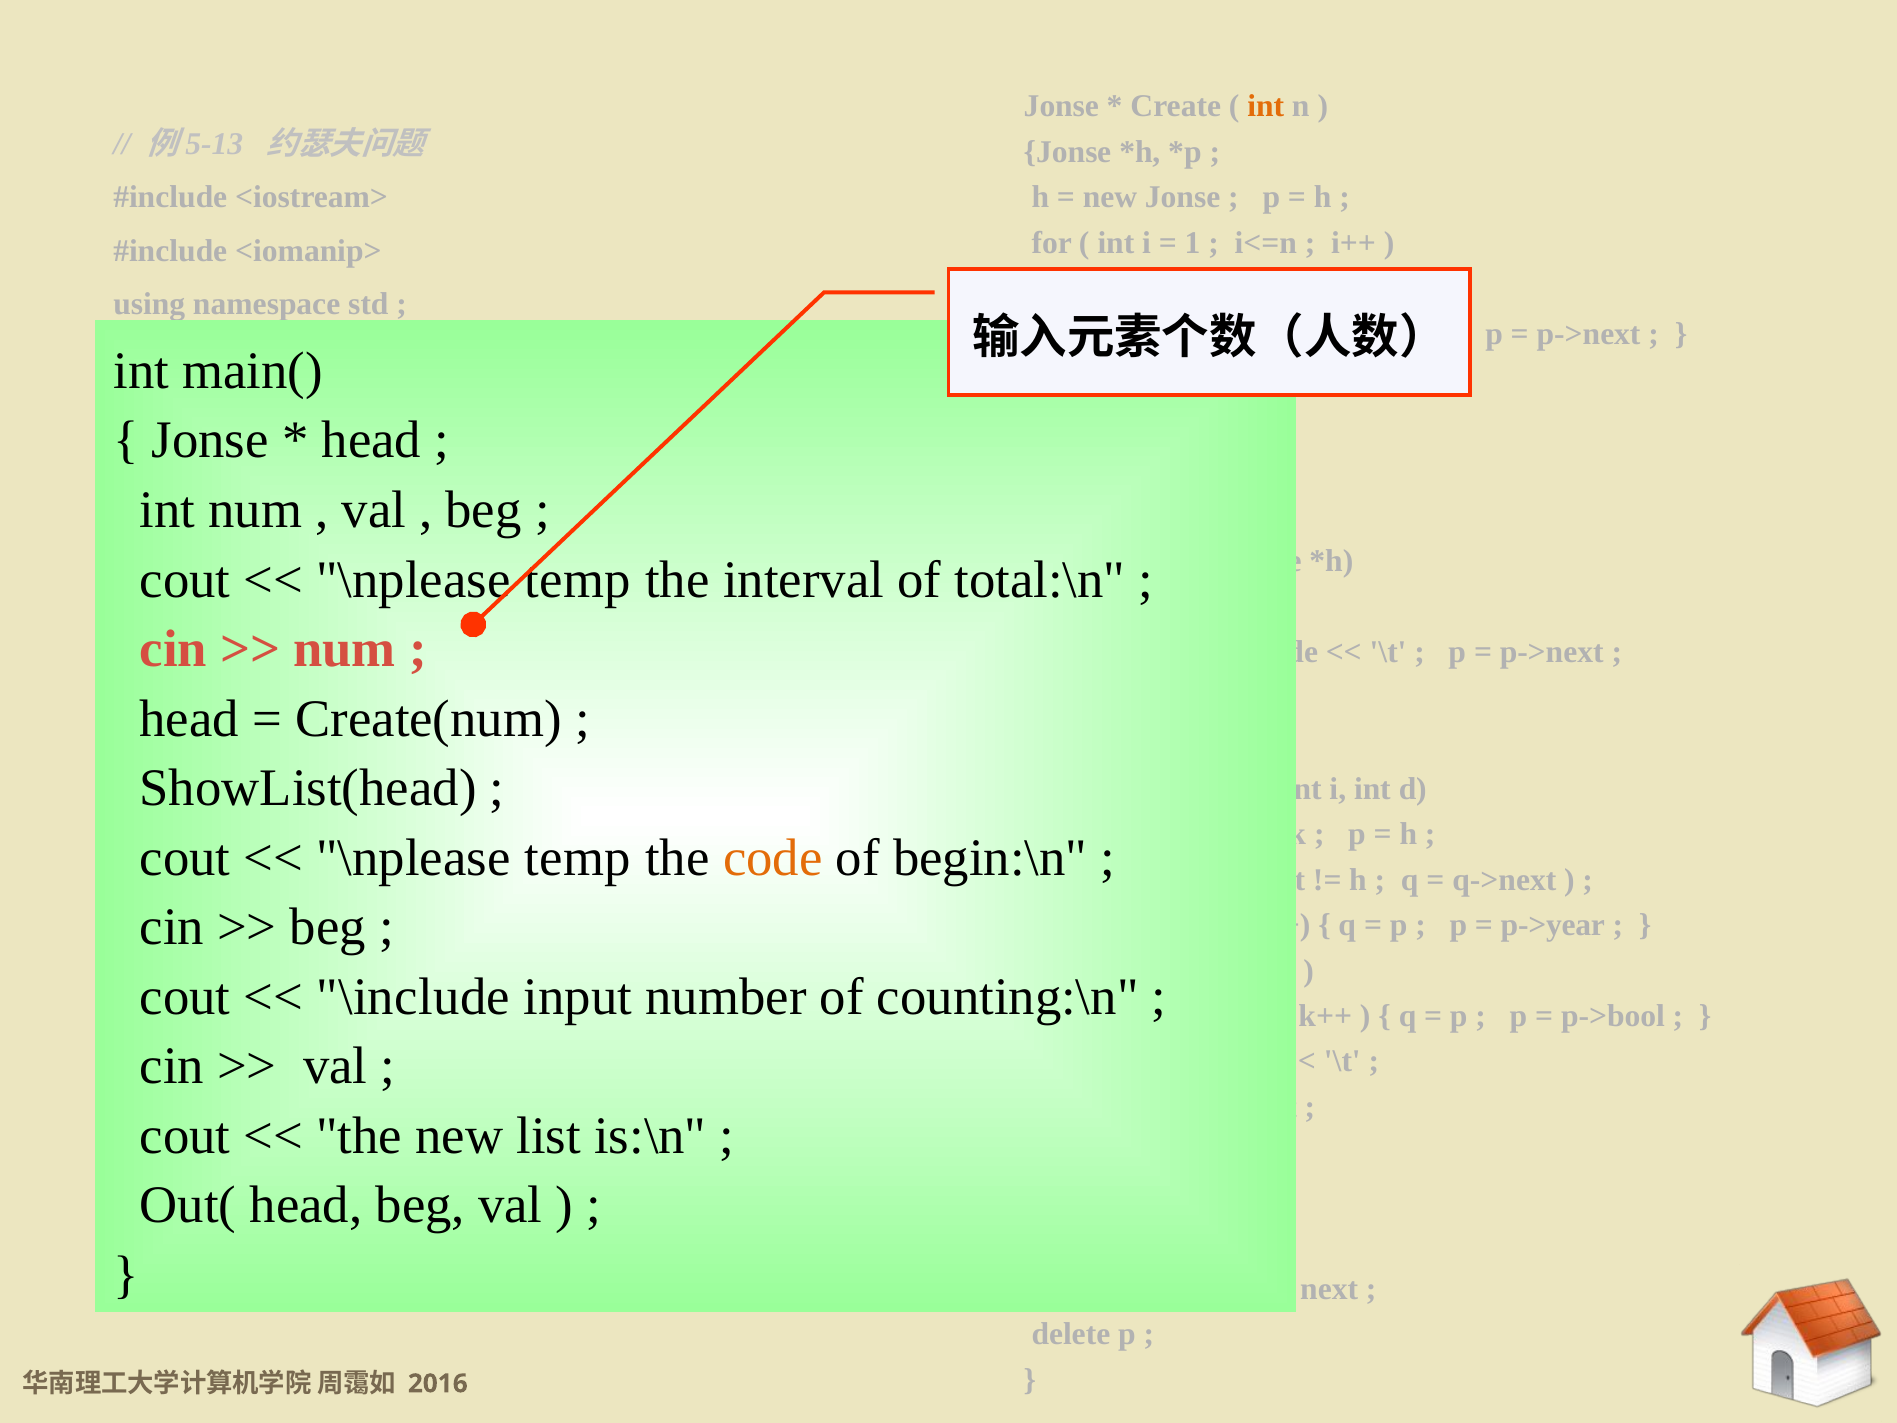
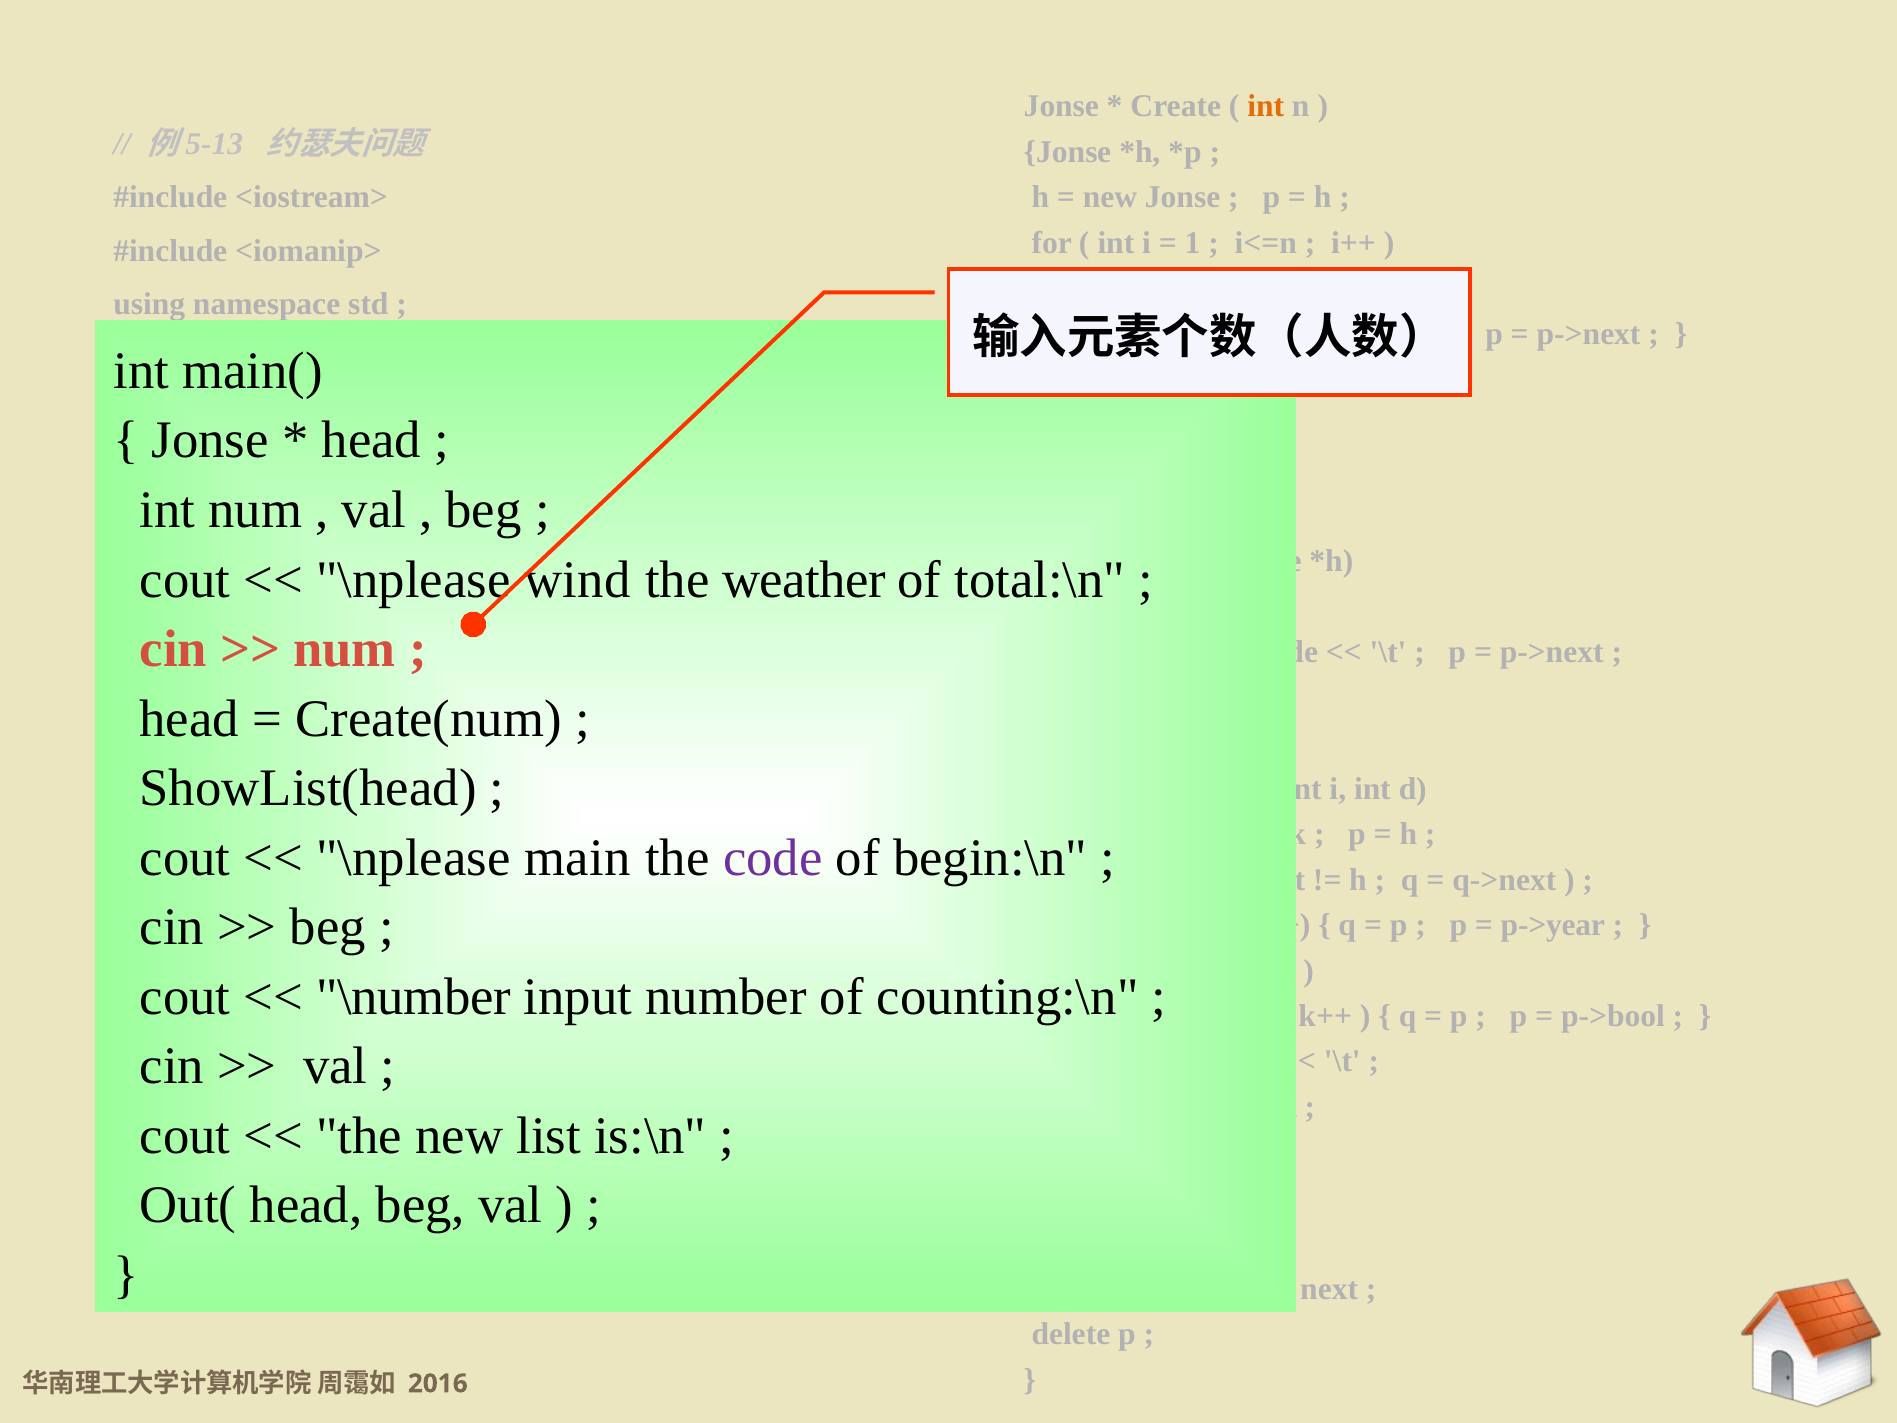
temp at (578, 580): temp -> wind
the interval: interval -> weather
temp at (578, 858): temp -> main
code at (773, 858) colour: orange -> purple
\include: \include -> \number
